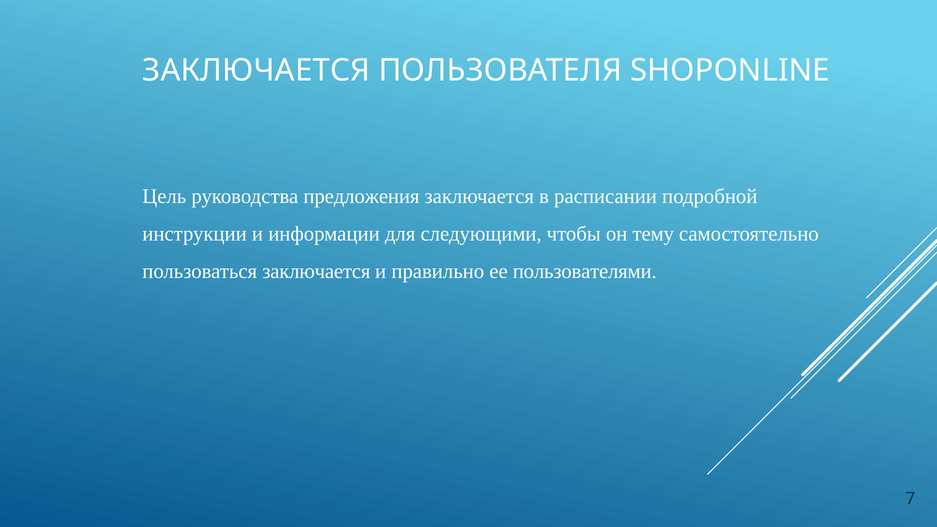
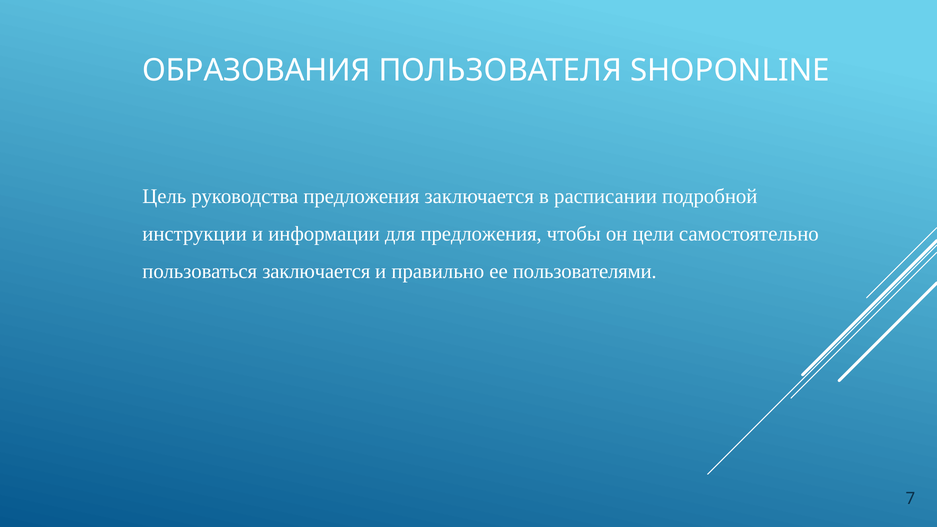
ЗАКЛЮЧАЕТСЯ at (256, 71): ЗАКЛЮЧАЕТСЯ -> ОБРАЗОВАНИЯ
для следующими: следующими -> предложения
тему: тему -> цели
